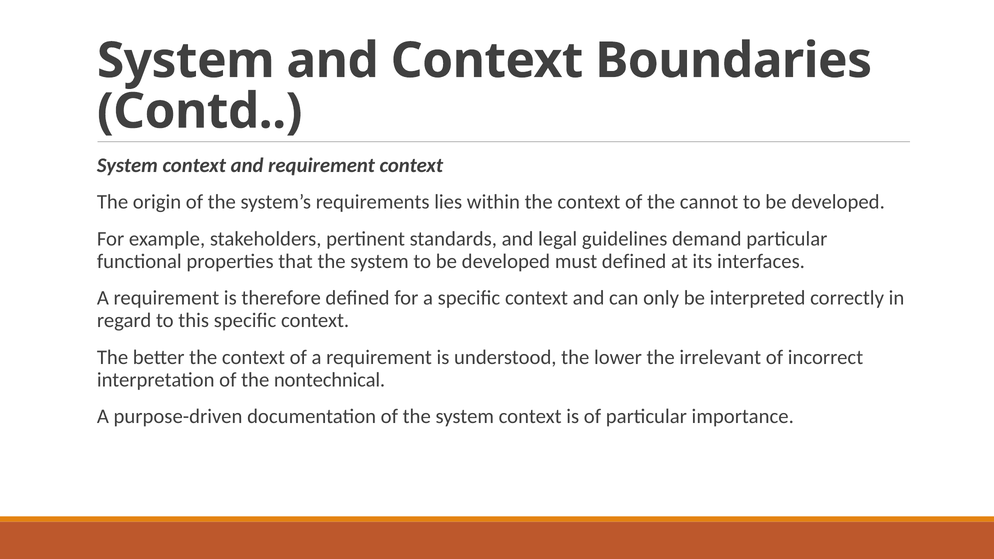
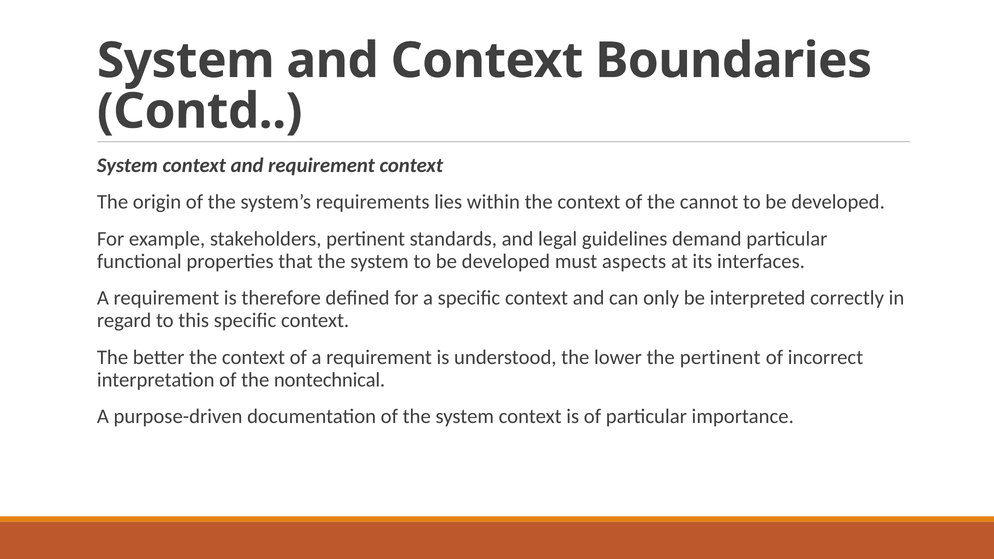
must defined: defined -> aspects
the irrelevant: irrelevant -> pertinent
